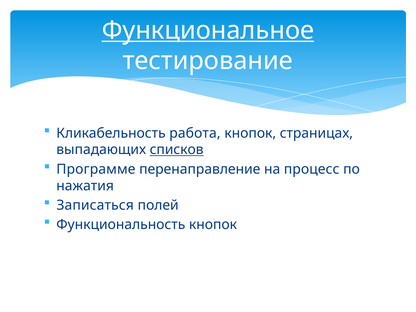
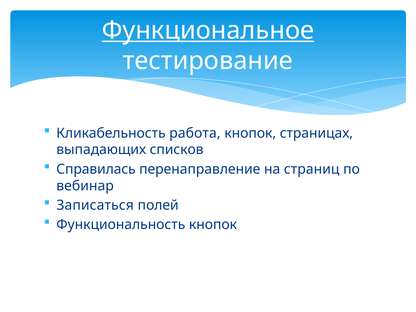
списков underline: present -> none
Программе: Программе -> Справилась
процесс: процесс -> страниц
нажатия: нажатия -> вебинар
